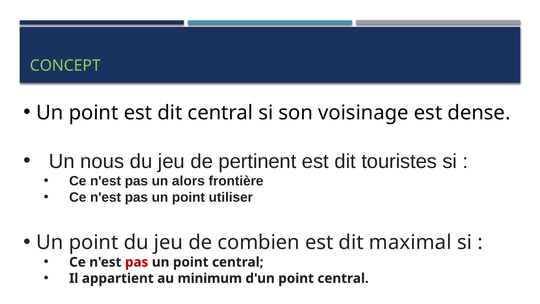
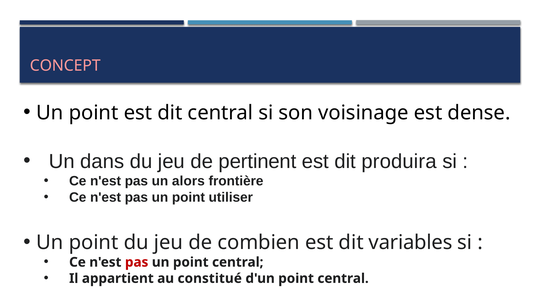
CONCEPT colour: light green -> pink
nous: nous -> dans
touristes: touristes -> produira
maximal: maximal -> variables
minimum: minimum -> constitué
